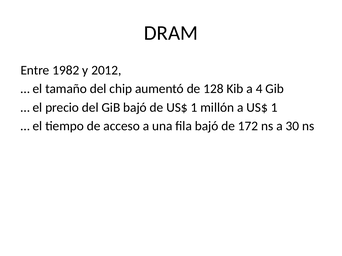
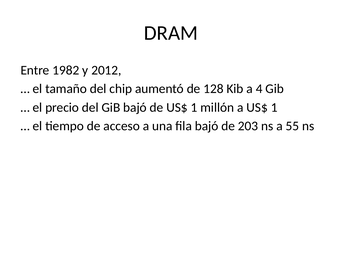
172: 172 -> 203
30: 30 -> 55
